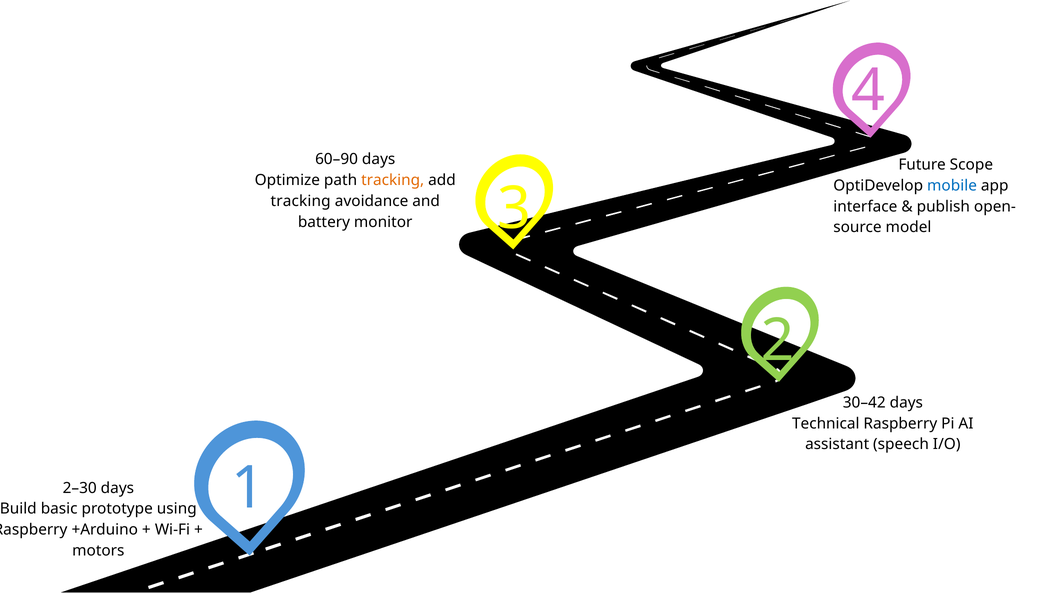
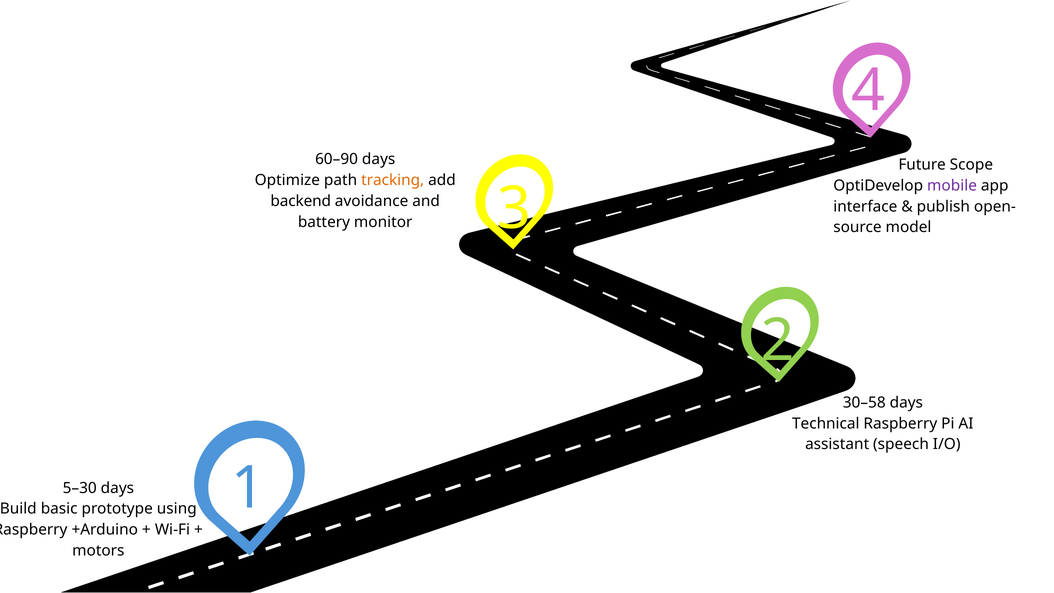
mobile colour: blue -> purple
tracking at (301, 201): tracking -> backend
30–42: 30–42 -> 30–58
2–30: 2–30 -> 5–30
